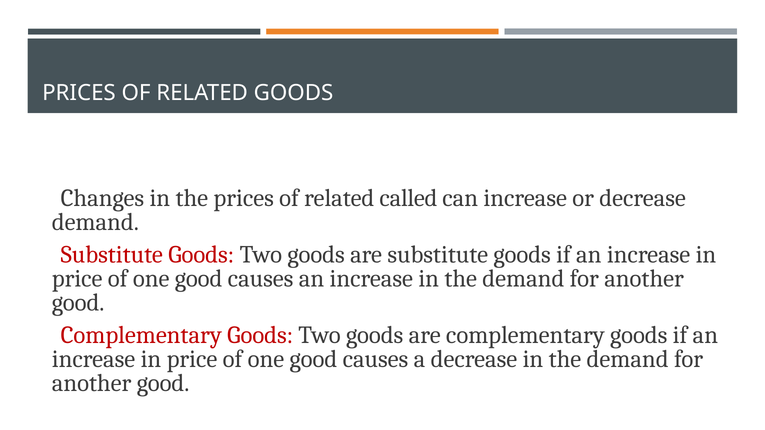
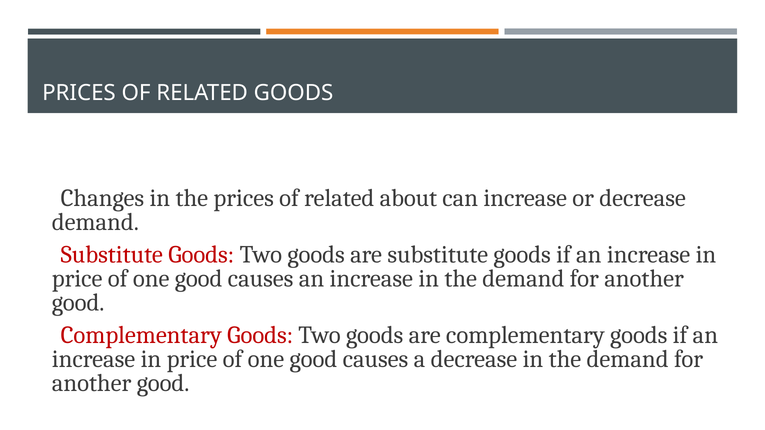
called: called -> about
